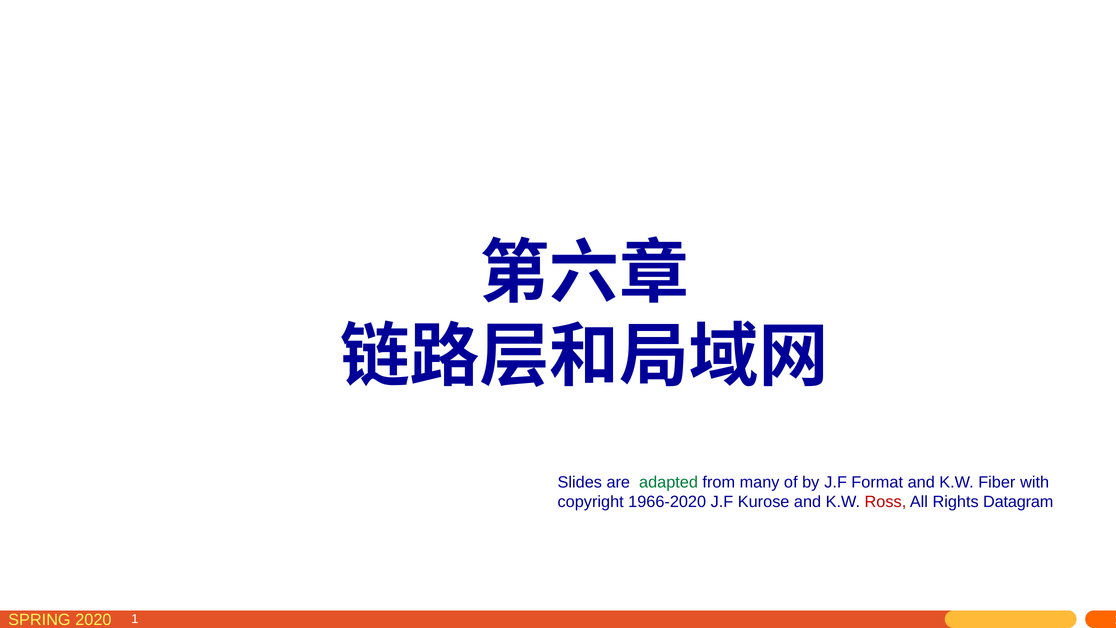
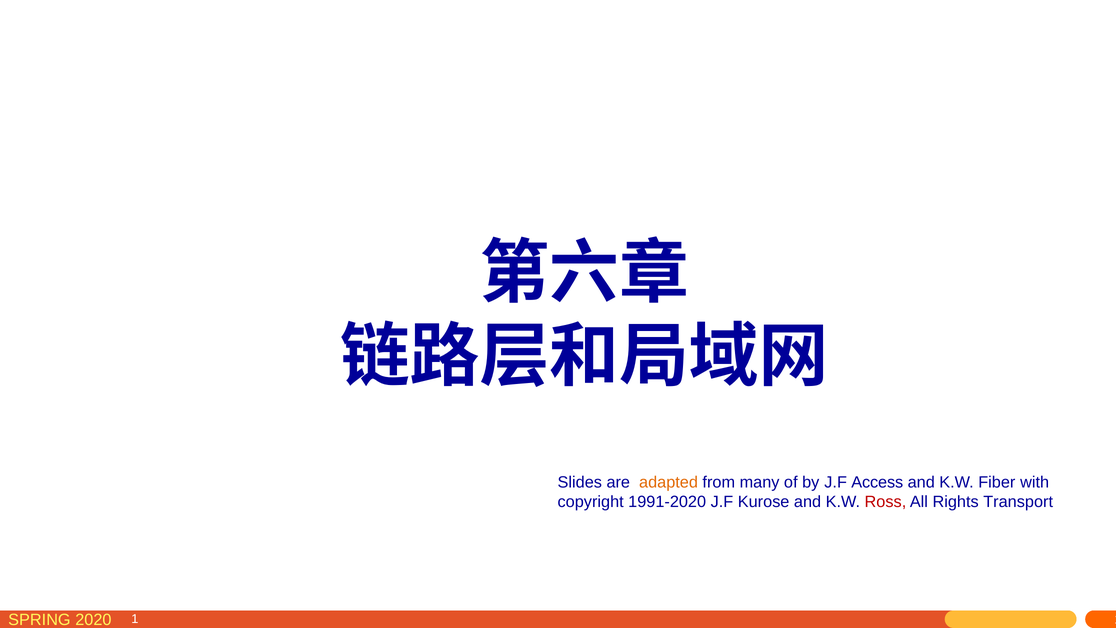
adapted colour: green -> orange
Format: Format -> Access
1966-2020: 1966-2020 -> 1991-2020
Datagram: Datagram -> Transport
